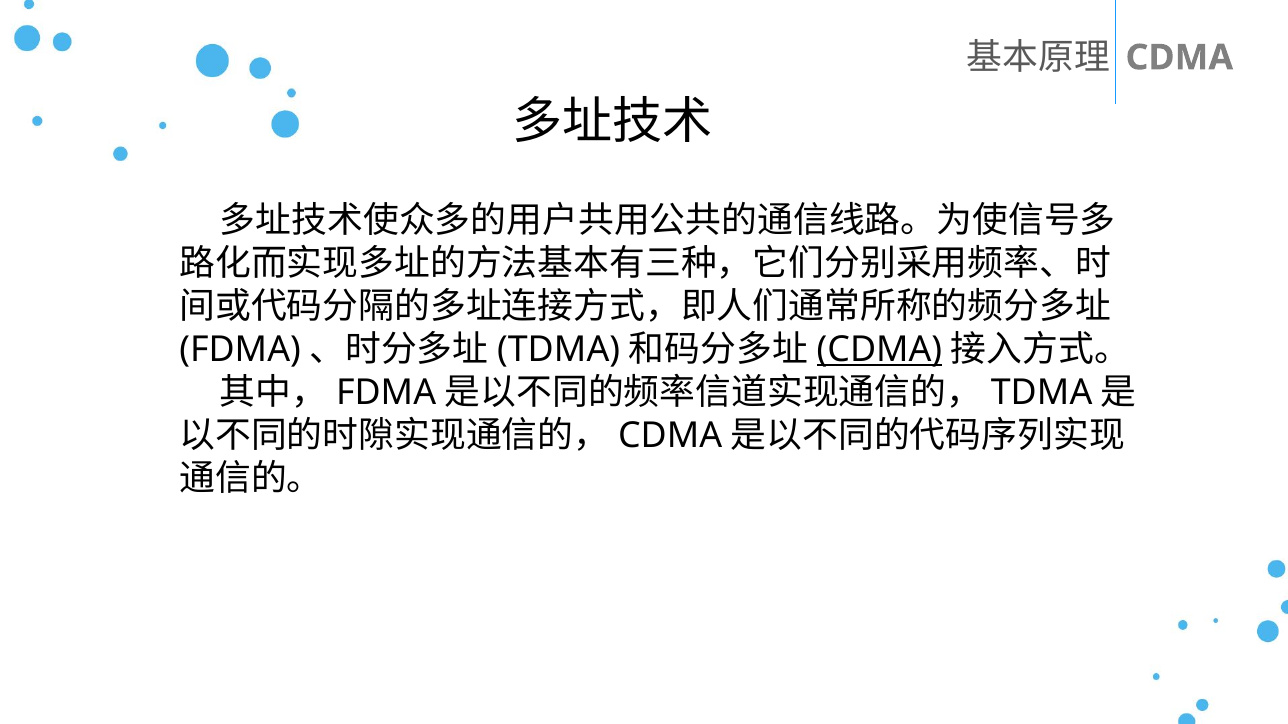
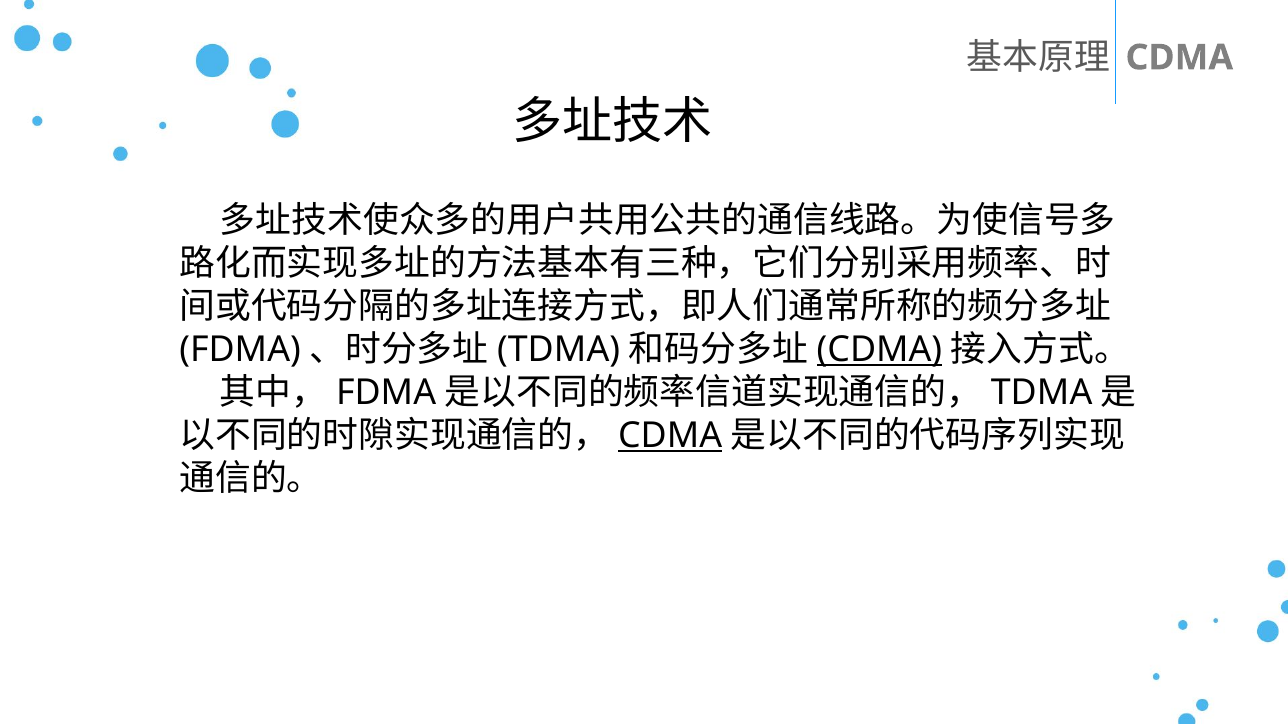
CDMA at (670, 436) underline: none -> present
